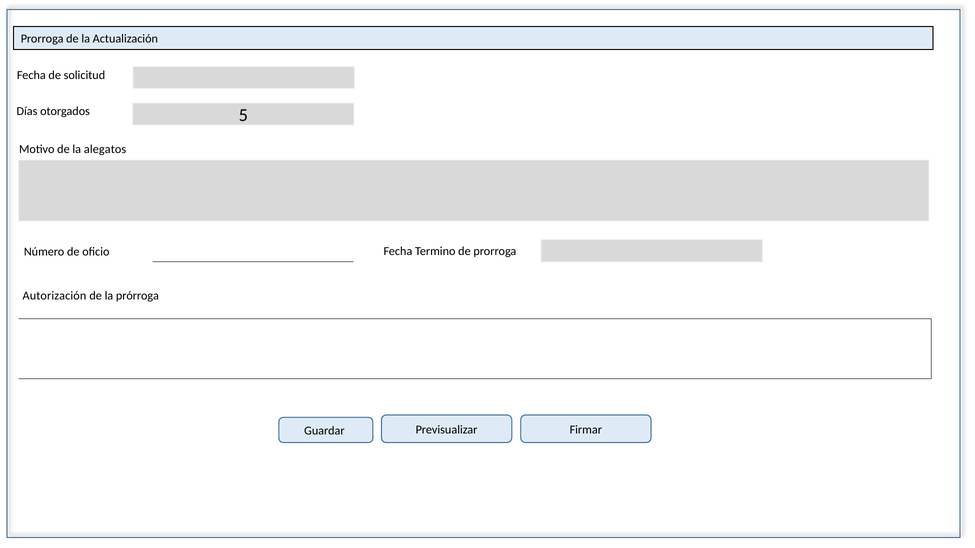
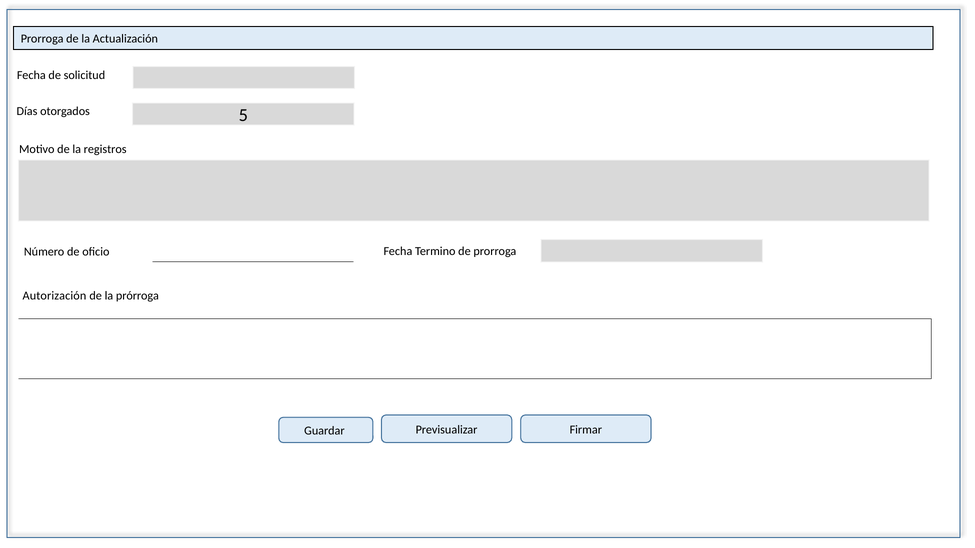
alegatos: alegatos -> registros
